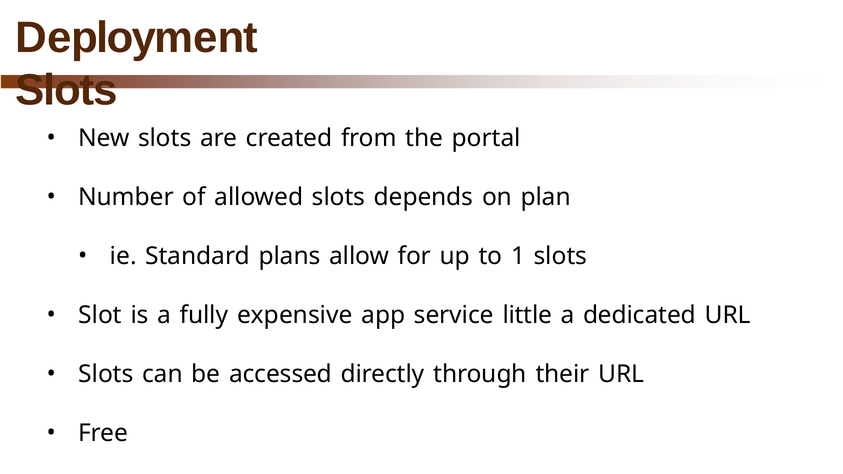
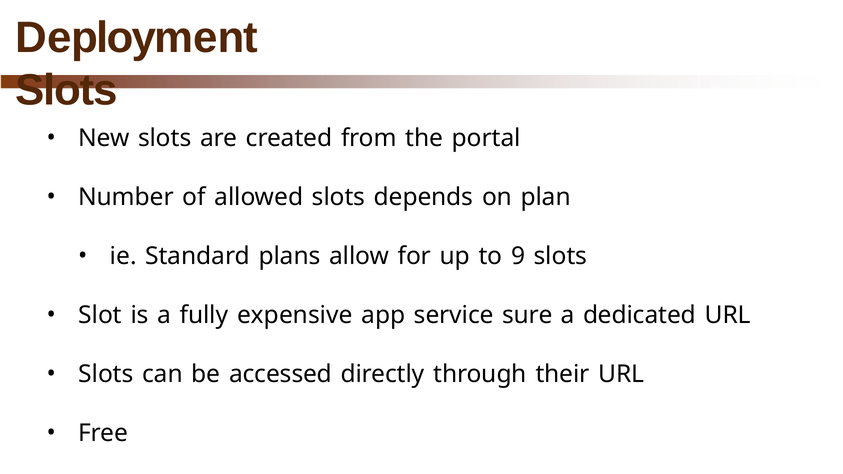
1: 1 -> 9
little: little -> sure
